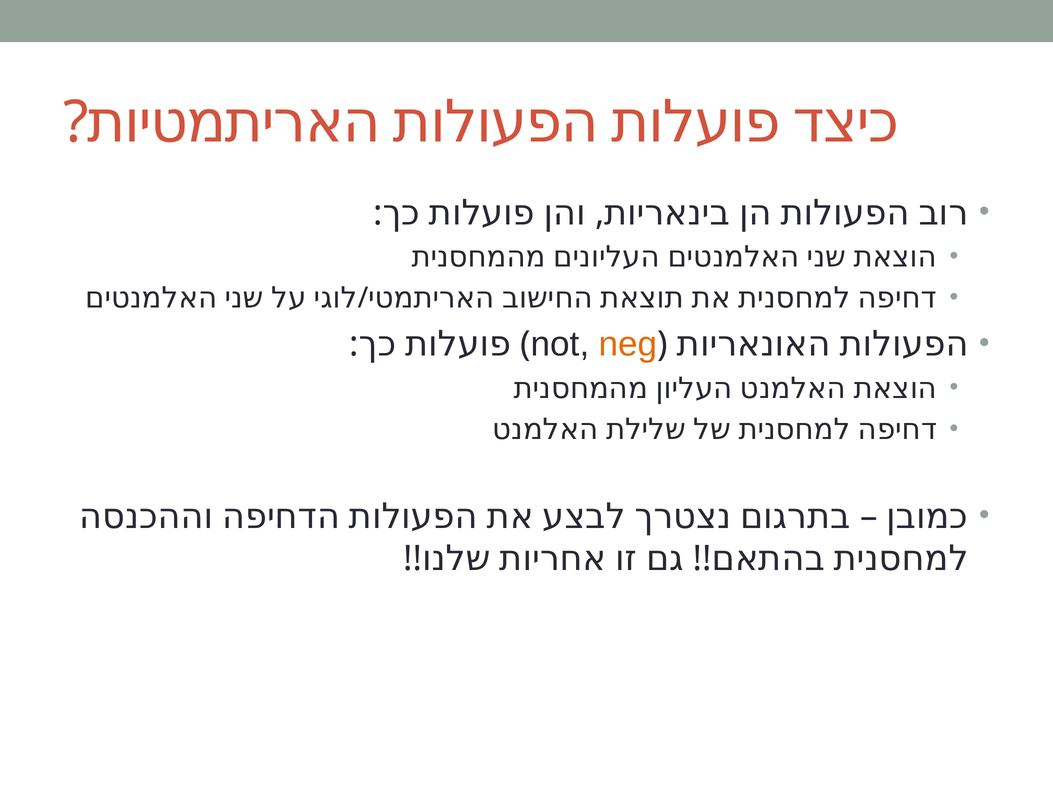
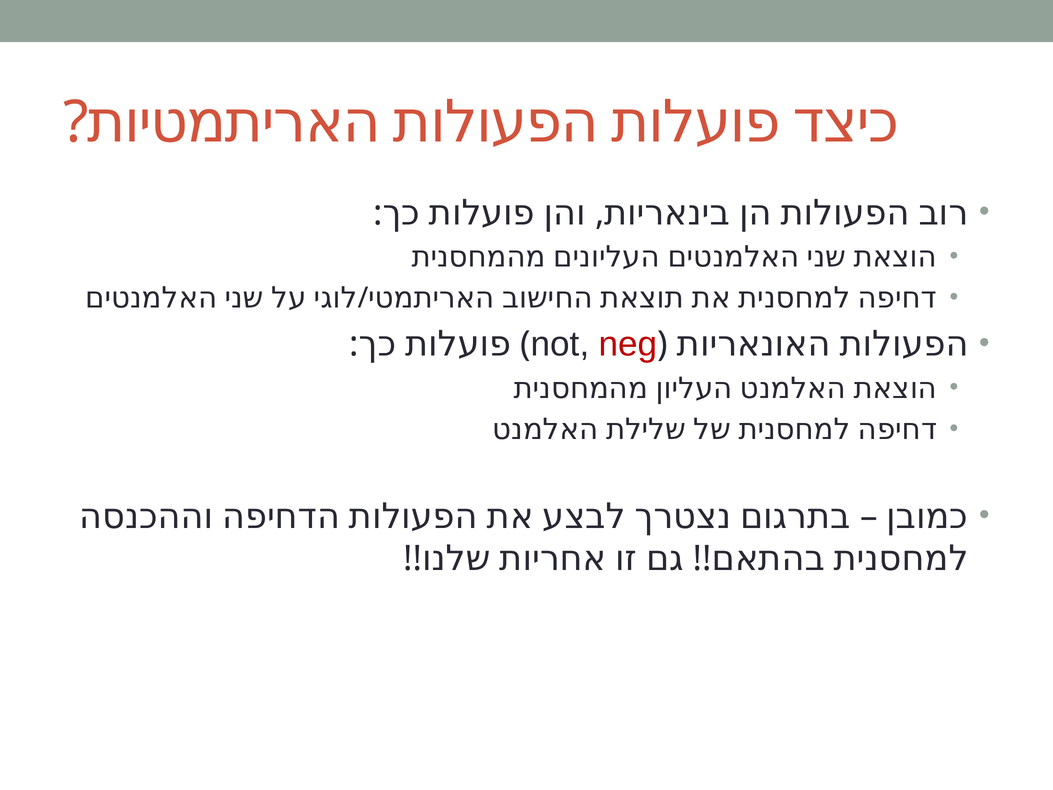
neg colour: orange -> red
